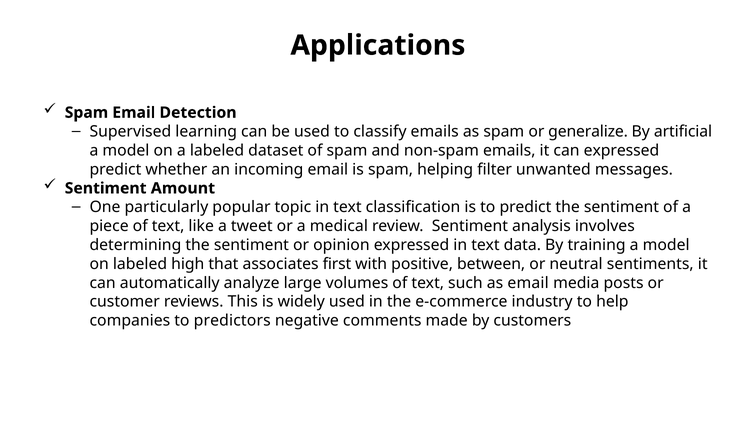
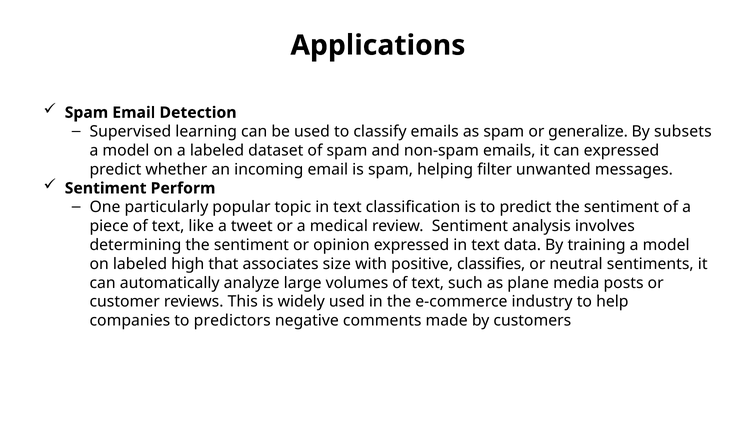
artificial: artificial -> subsets
Amount: Amount -> Perform
first: first -> size
between: between -> classifies
as email: email -> plane
